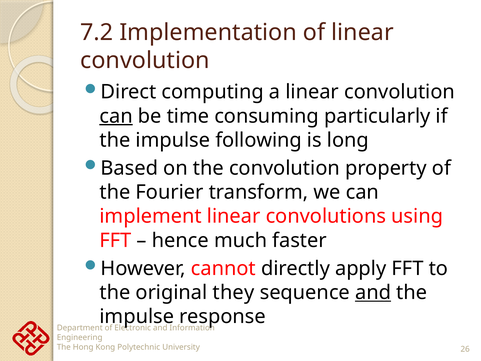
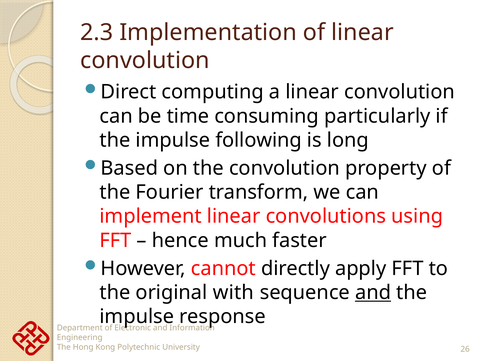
7.2: 7.2 -> 2.3
can at (116, 116) underline: present -> none
they: they -> with
